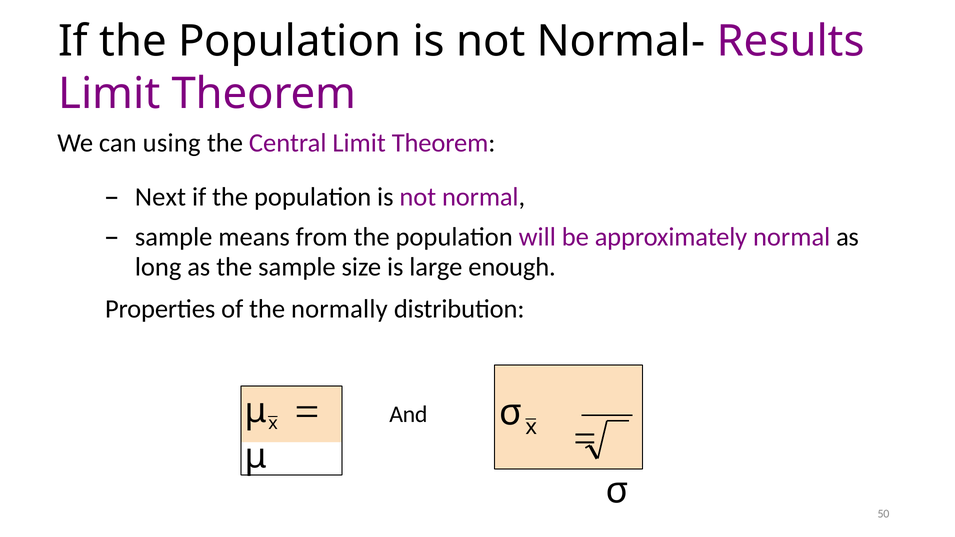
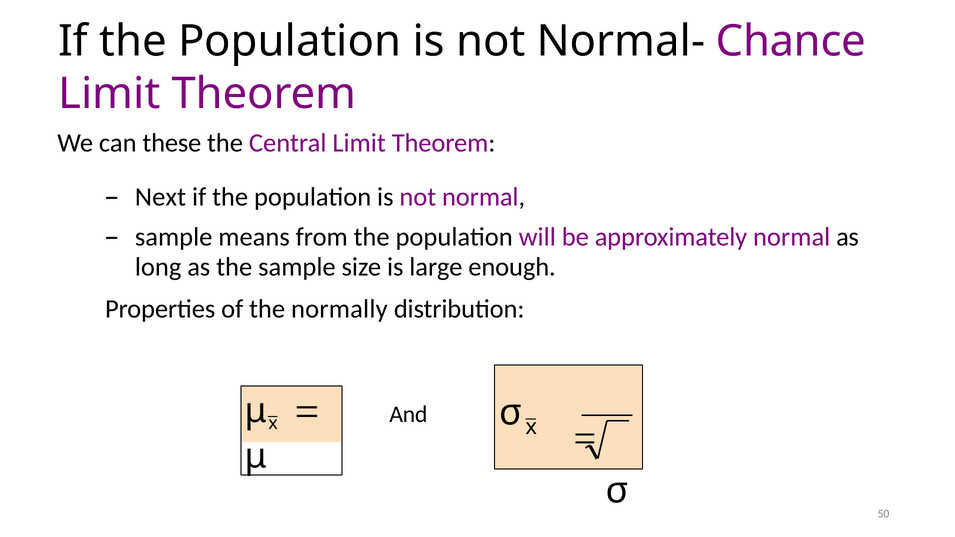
Results: Results -> Chance
using: using -> these
